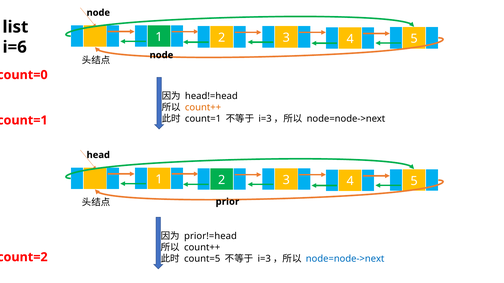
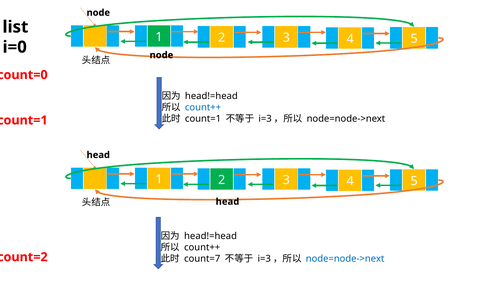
i=6: i=6 -> i=0
count++ at (203, 108) colour: orange -> blue
prior at (227, 202): prior -> head
prior!=head at (210, 236): prior!=head -> head!=head
count=5: count=5 -> count=7
